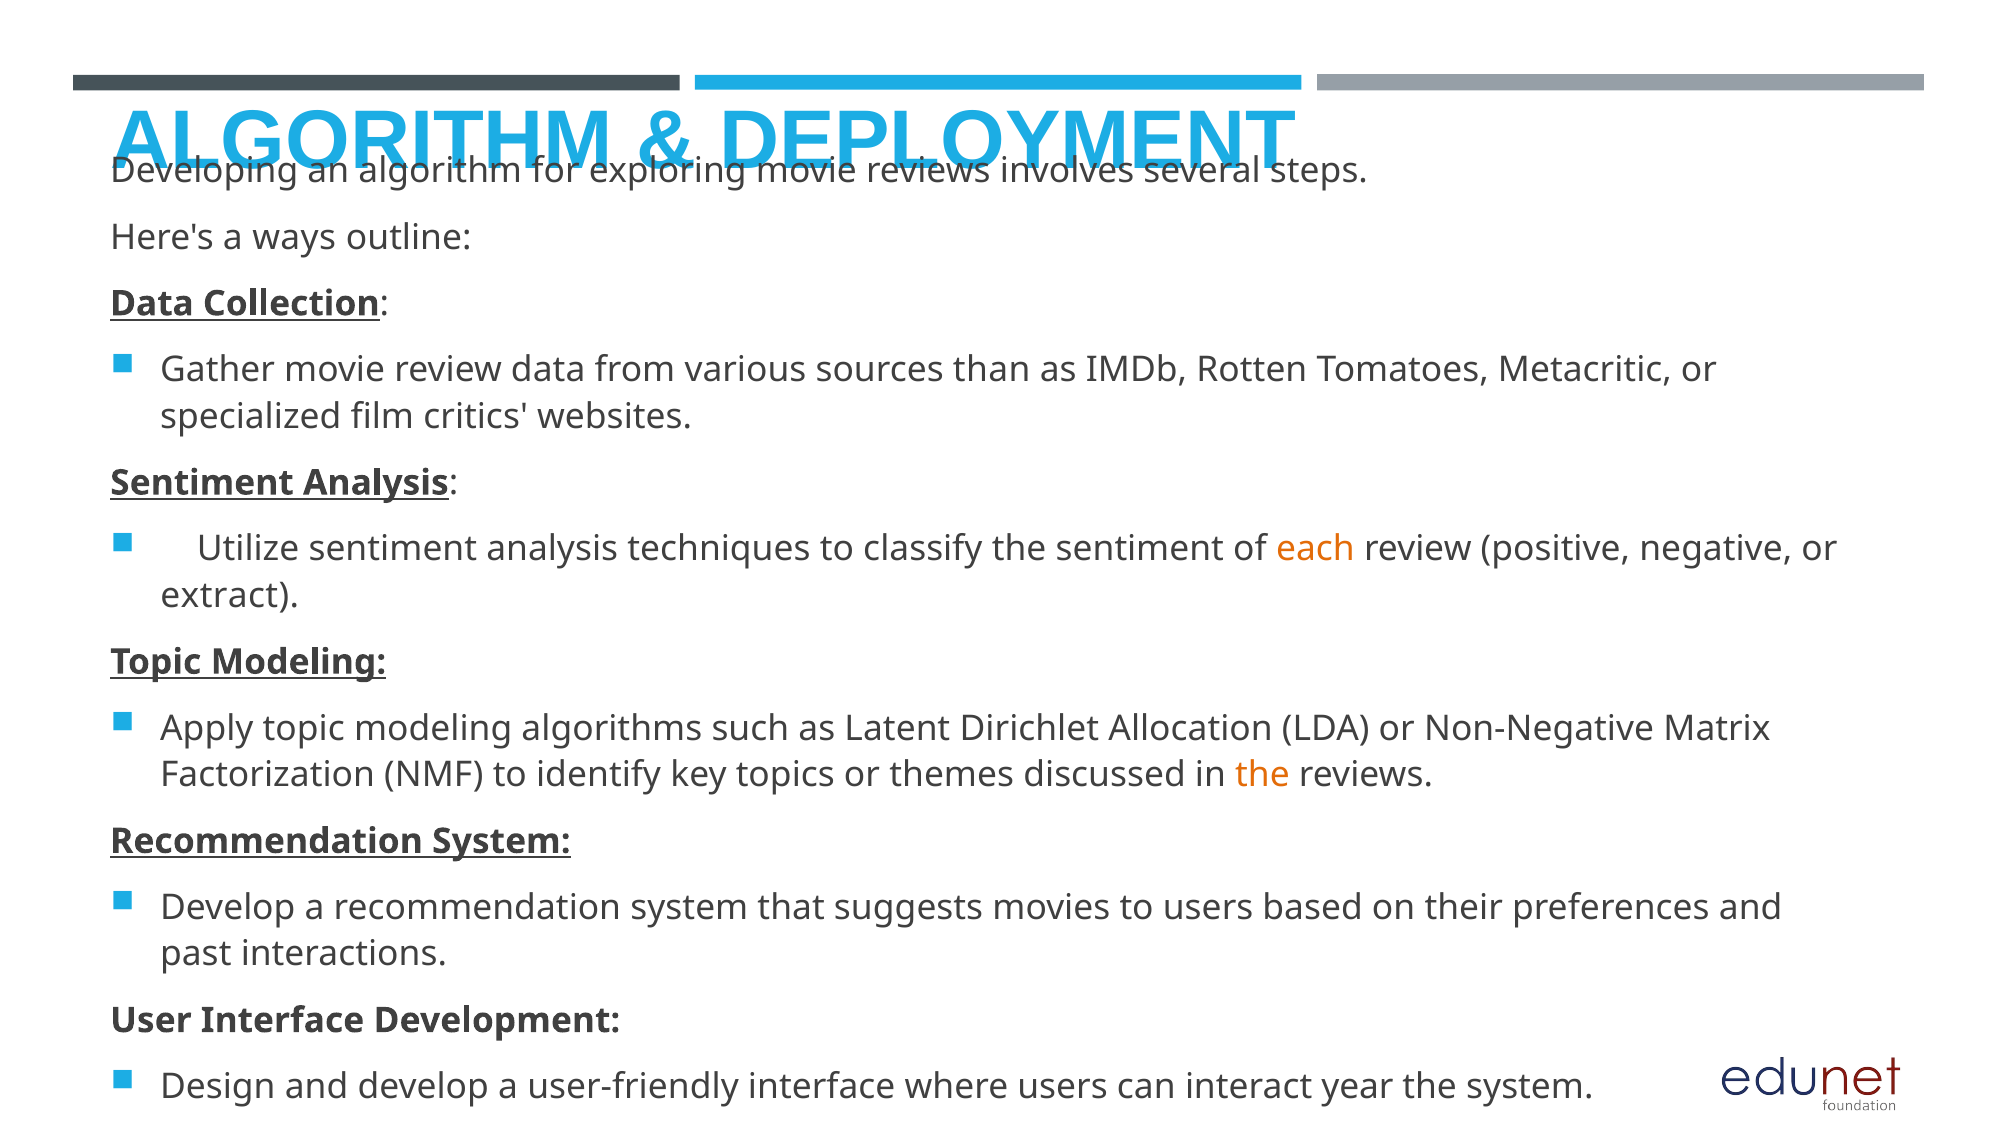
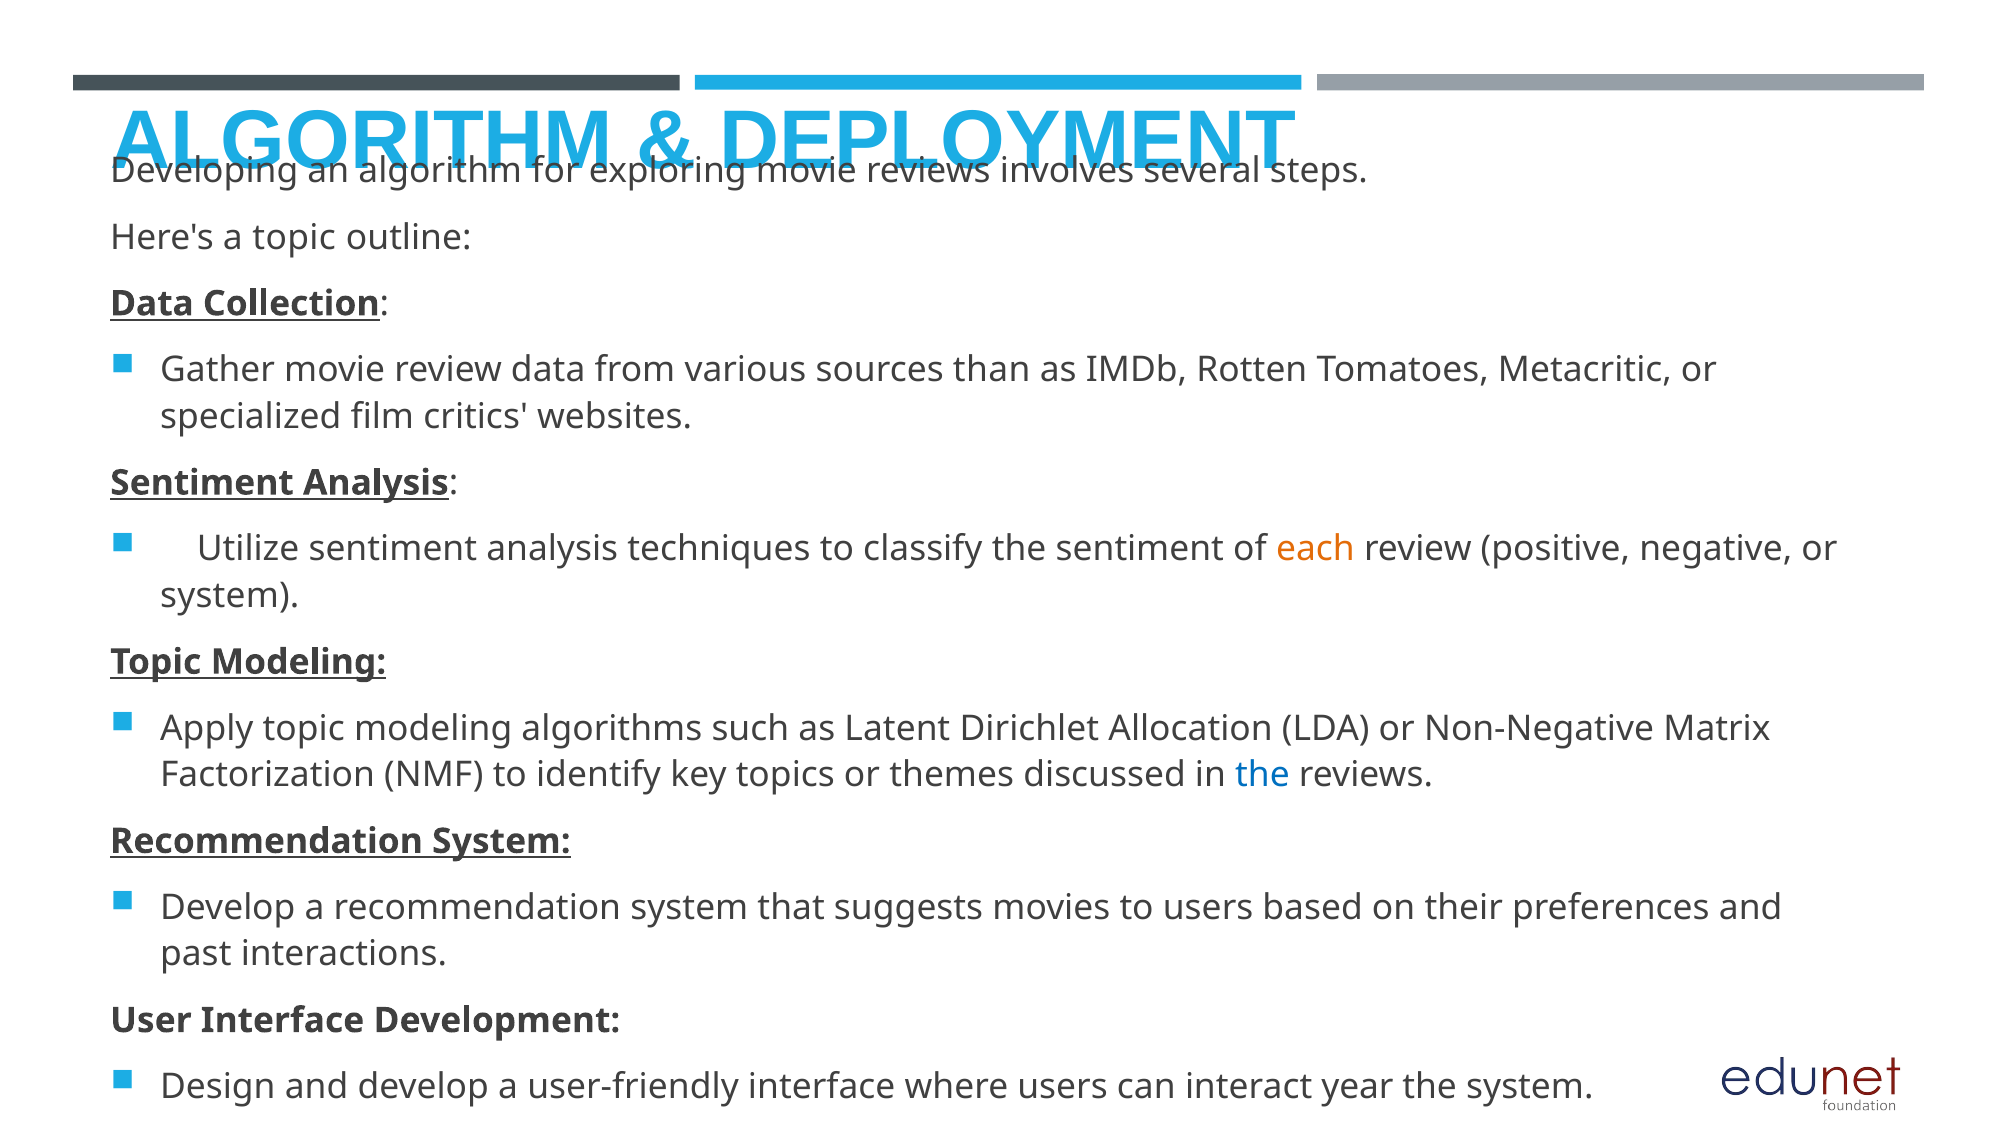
a ways: ways -> topic
extract at (230, 596): extract -> system
the at (1262, 775) colour: orange -> blue
